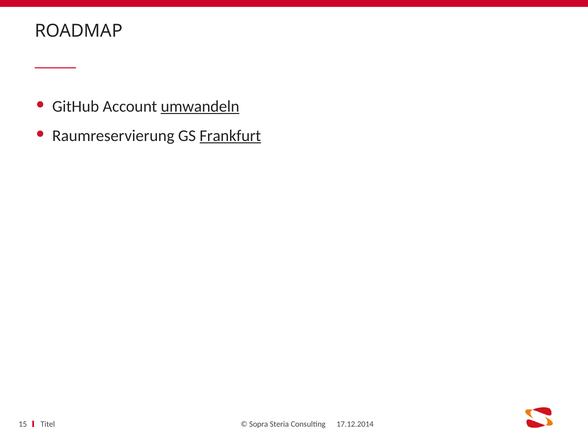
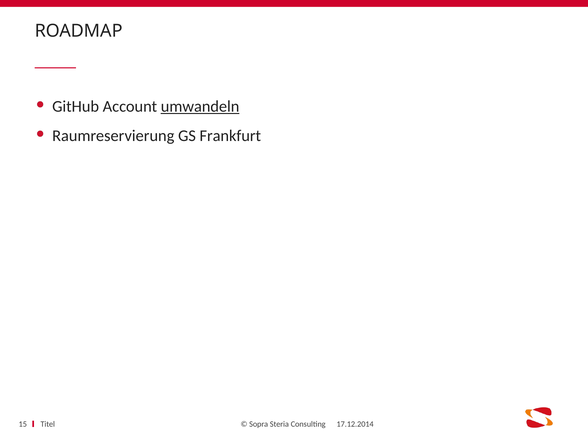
Frankfurt underline: present -> none
